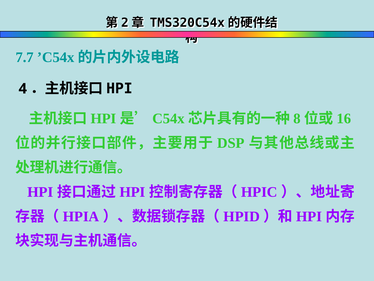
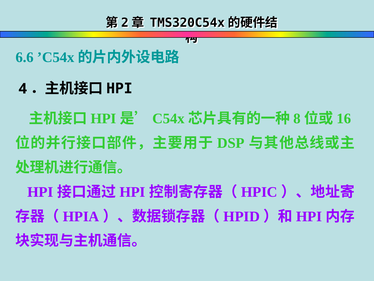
7.7: 7.7 -> 6.6
